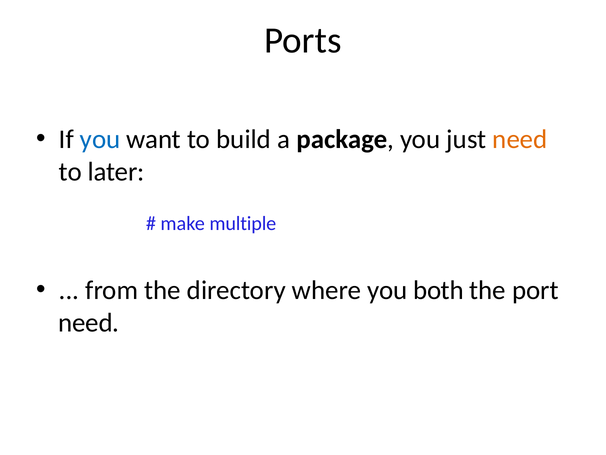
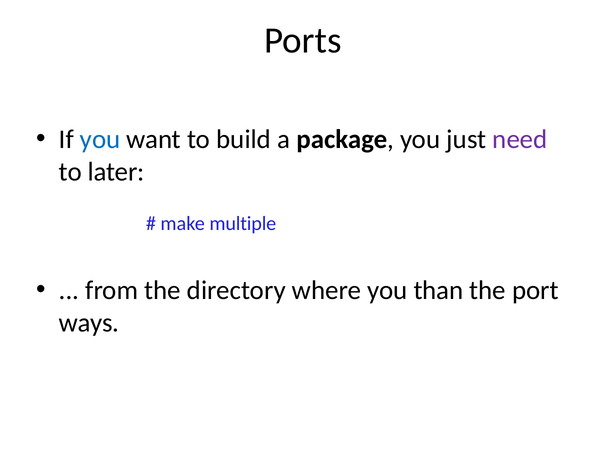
need at (520, 139) colour: orange -> purple
both: both -> than
need at (89, 322): need -> ways
